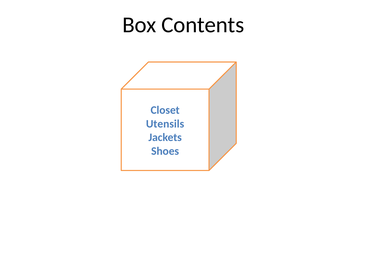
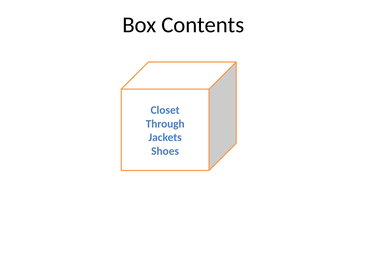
Utensils: Utensils -> Through
